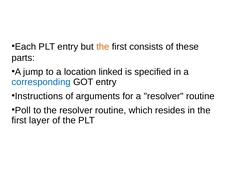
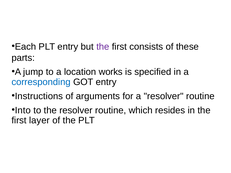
the at (103, 47) colour: orange -> purple
linked: linked -> works
Poll: Poll -> Into
